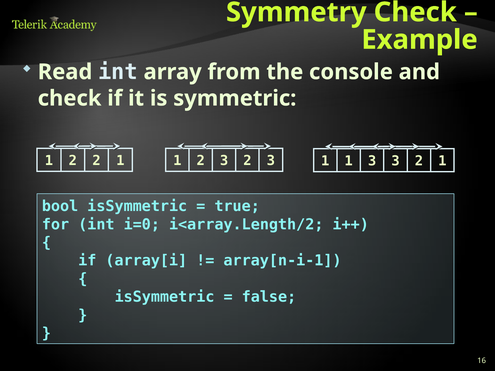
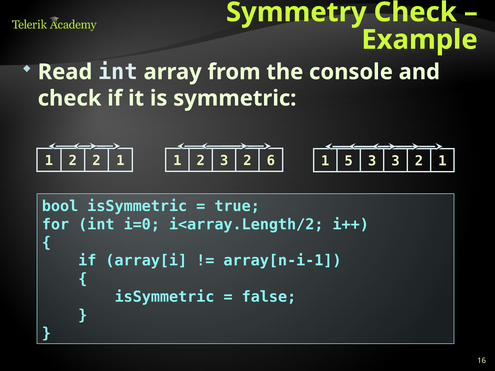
3 2 3: 3 -> 6
1 1 1: 1 -> 5
